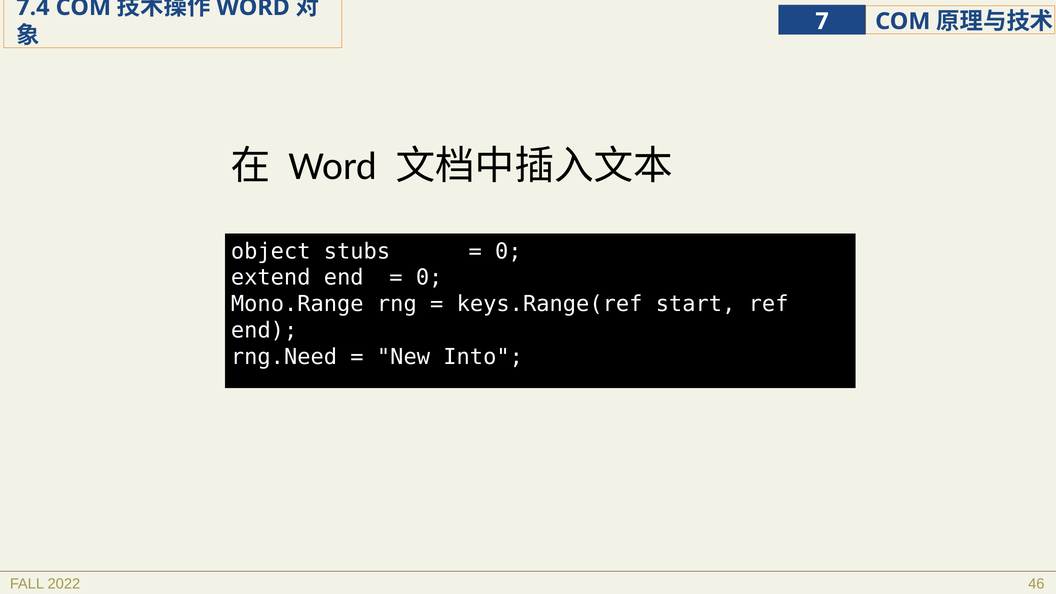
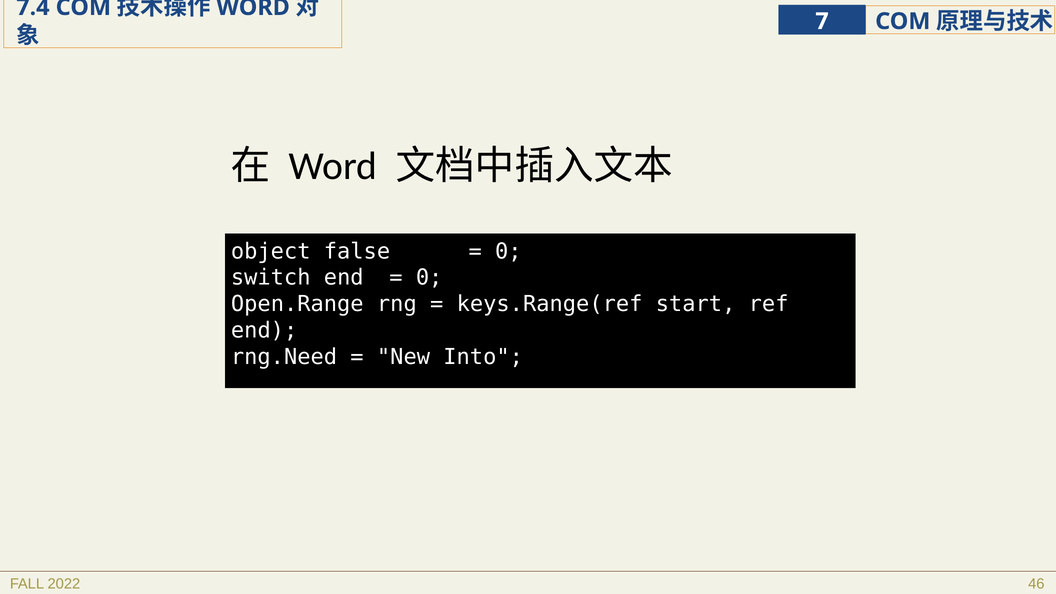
stubs: stubs -> false
extend: extend -> switch
Mono.Range: Mono.Range -> Open.Range
